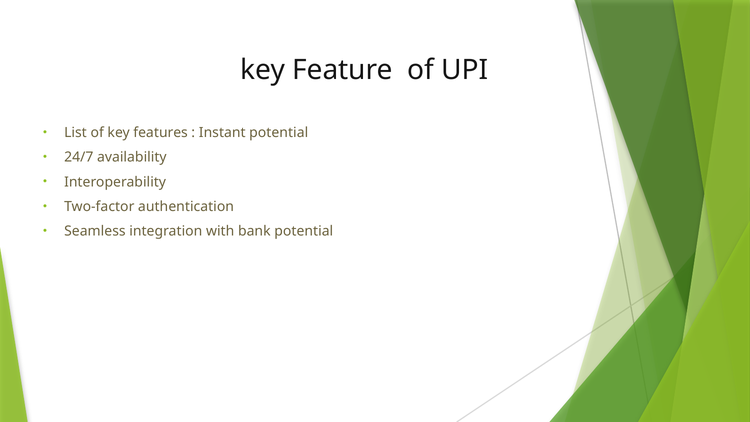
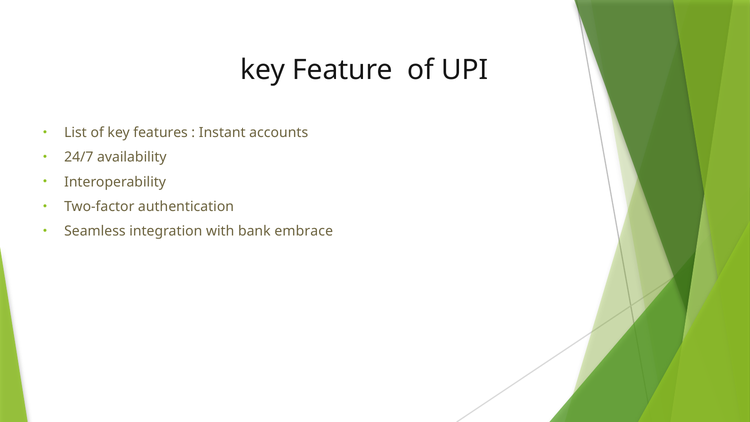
Instant potential: potential -> accounts
bank potential: potential -> embrace
